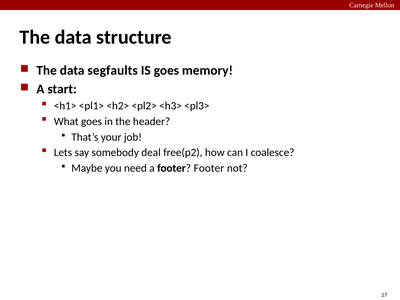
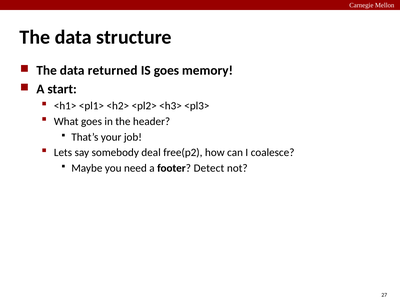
segfaults: segfaults -> returned
footer Footer: Footer -> Detect
